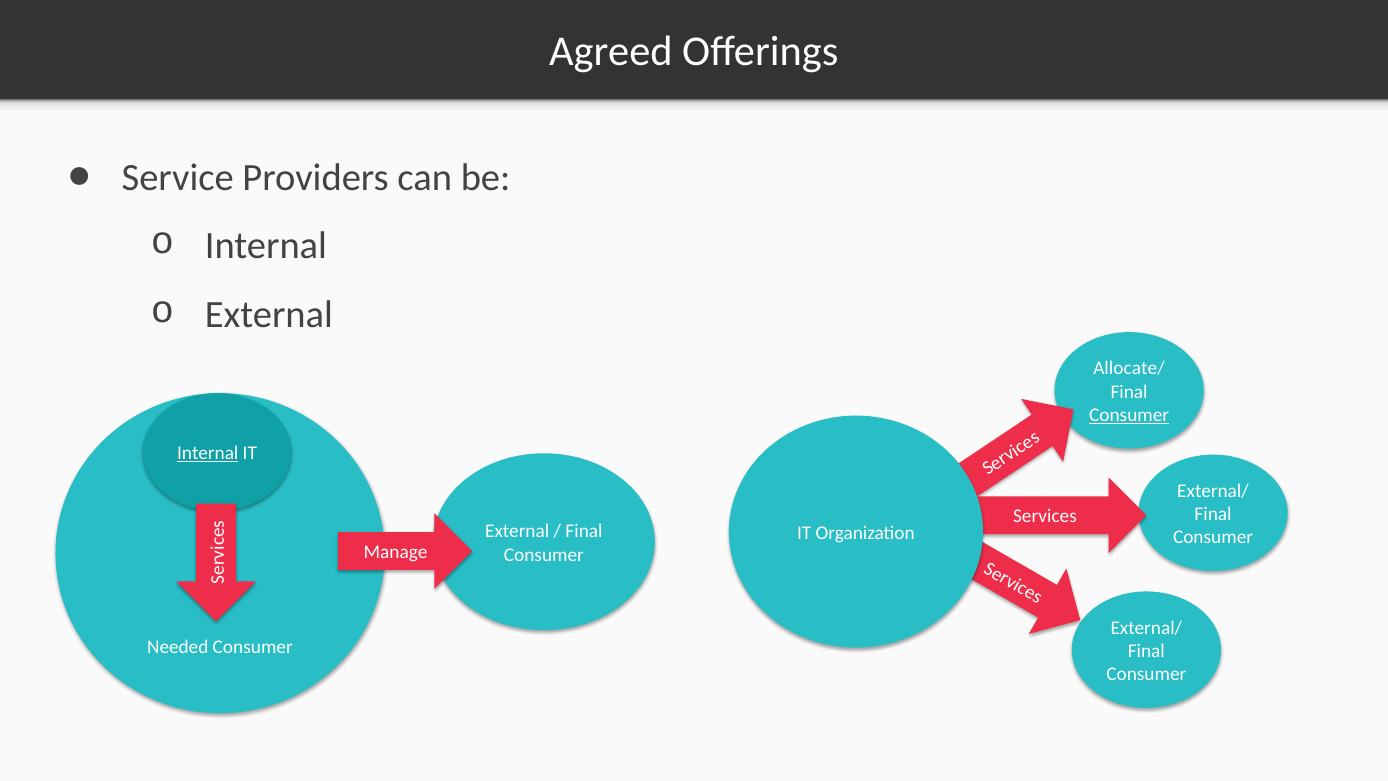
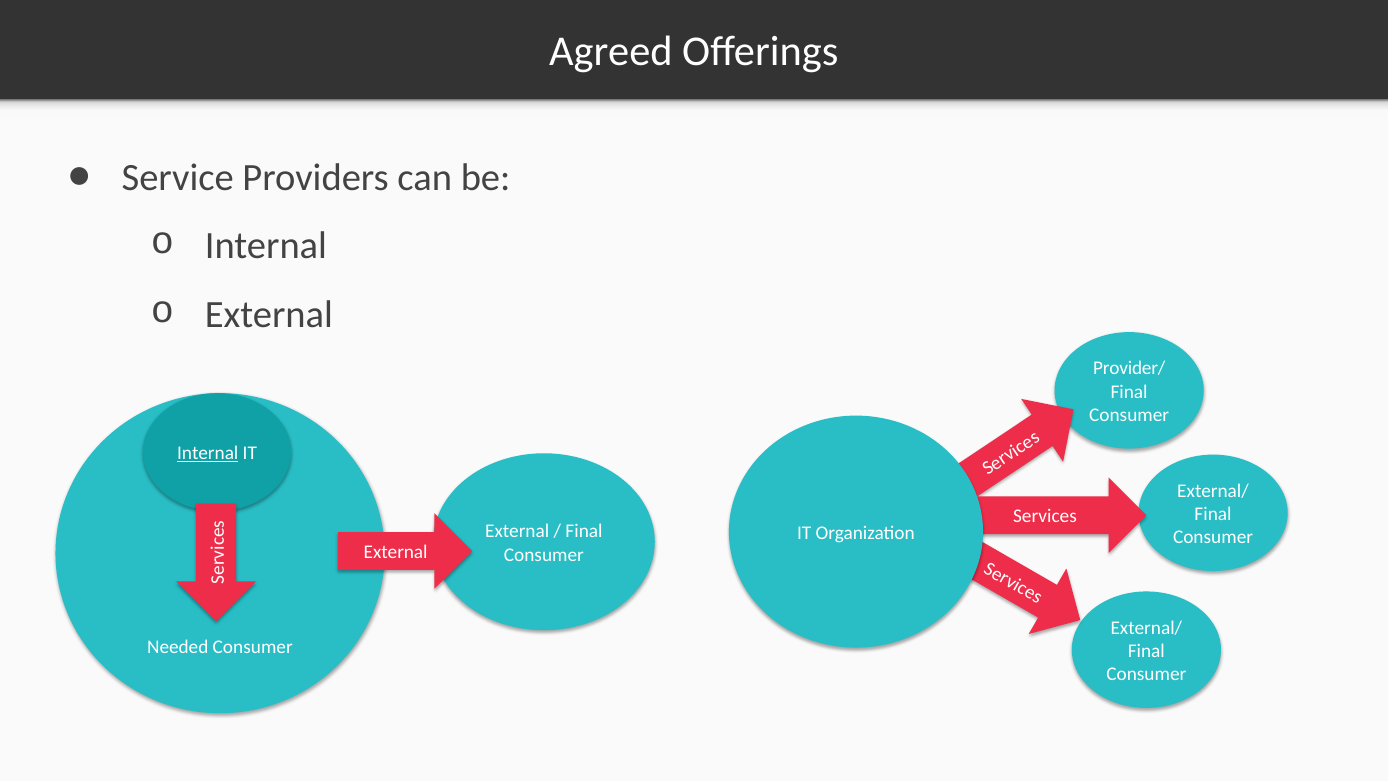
Allocate/: Allocate/ -> Provider/
Consumer at (1129, 415) underline: present -> none
Manage at (396, 552): Manage -> External
